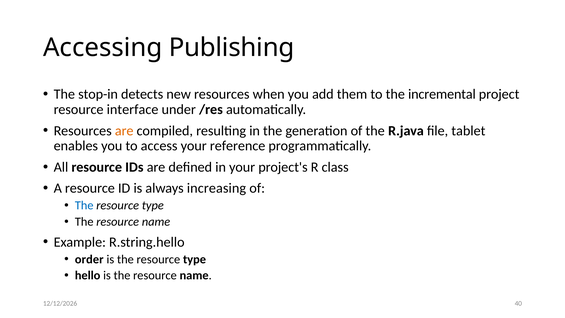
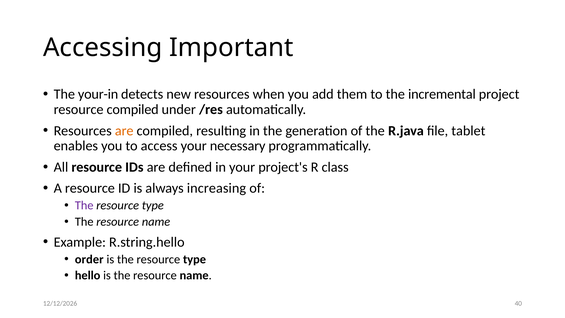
Publishing: Publishing -> Important
stop-in: stop-in -> your-in
resource interface: interface -> compiled
reference: reference -> necessary
The at (84, 205) colour: blue -> purple
